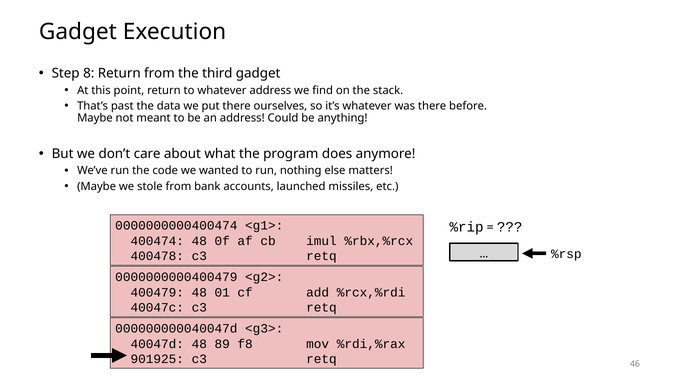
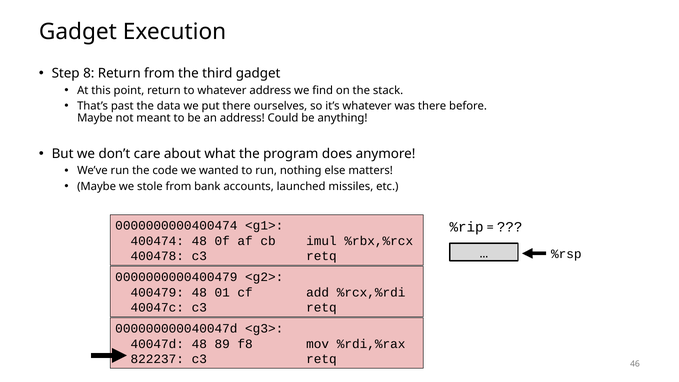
901925: 901925 -> 822237
